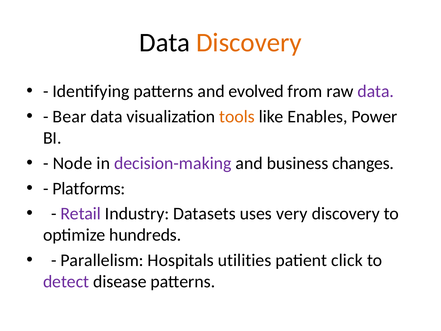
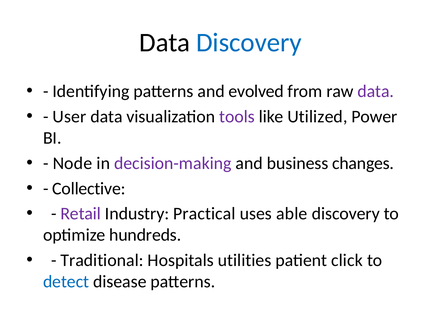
Discovery at (249, 43) colour: orange -> blue
Bear: Bear -> User
tools colour: orange -> purple
Enables: Enables -> Utilized
Platforms: Platforms -> Collective
Datasets: Datasets -> Practical
very: very -> able
Parallelism: Parallelism -> Traditional
detect colour: purple -> blue
